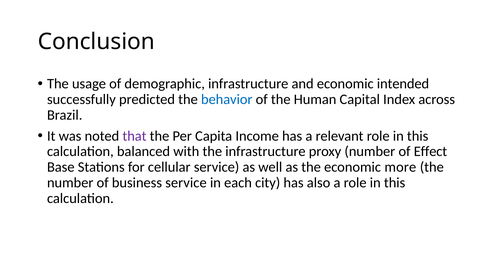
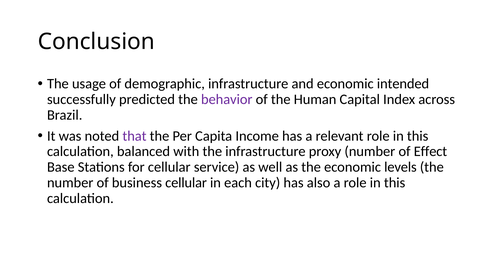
behavior colour: blue -> purple
more: more -> levels
business service: service -> cellular
